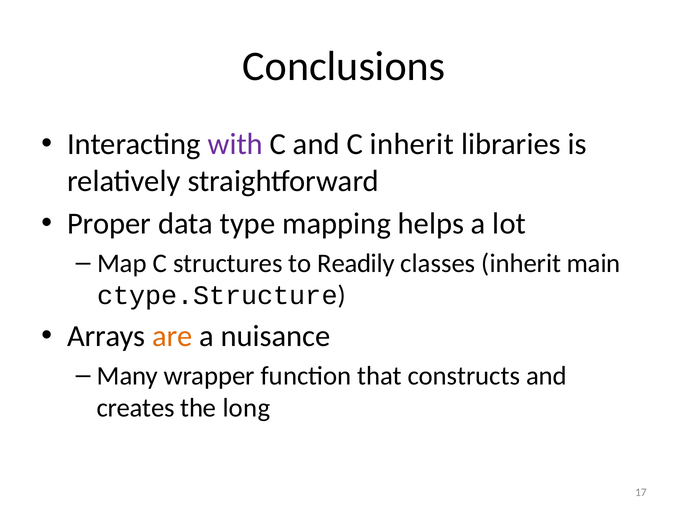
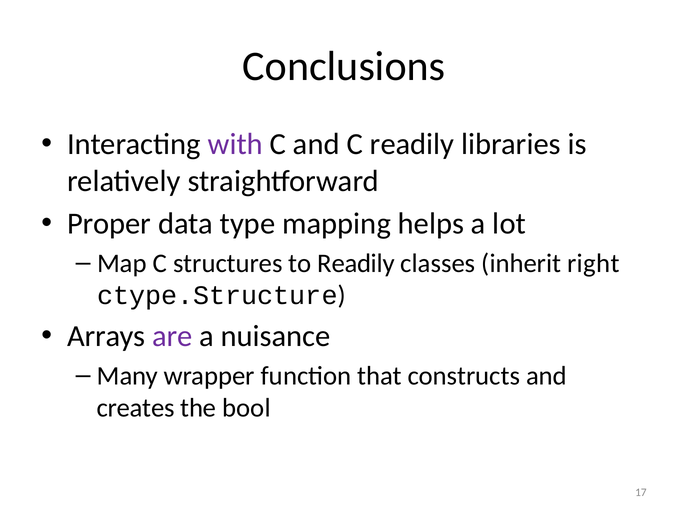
C inherit: inherit -> readily
main: main -> right
are colour: orange -> purple
long: long -> bool
